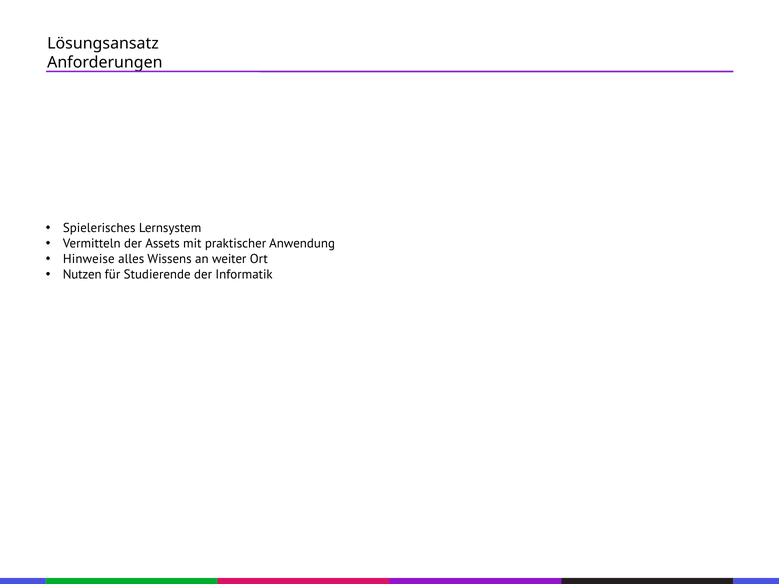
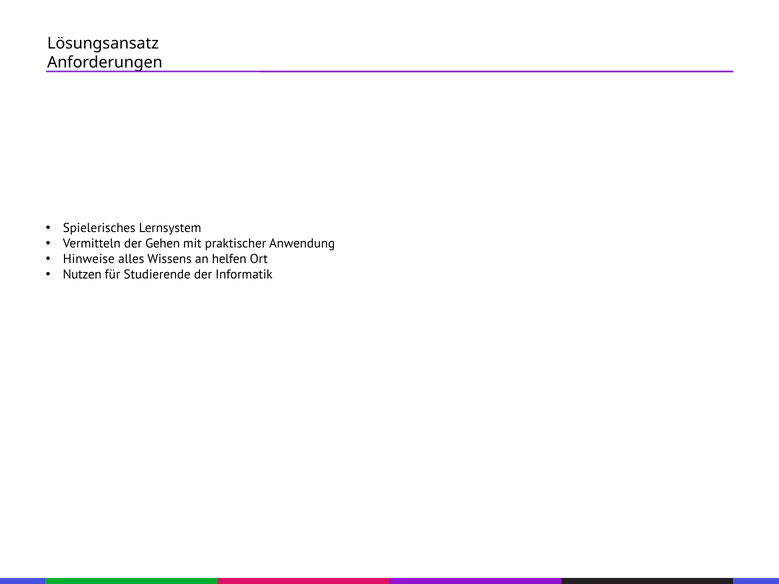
Assets: Assets -> Gehen
weiter: weiter -> helfen
